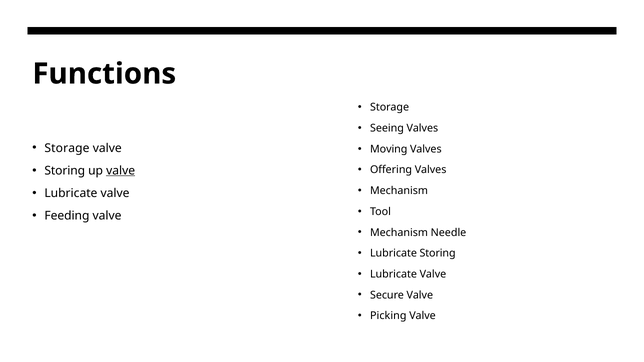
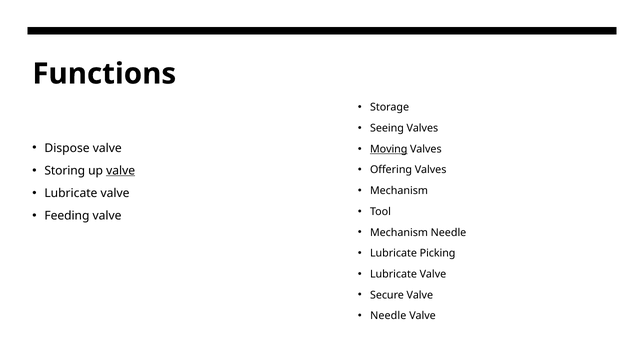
Storage at (67, 148): Storage -> Dispose
Moving underline: none -> present
Lubricate Storing: Storing -> Picking
Picking at (388, 316): Picking -> Needle
